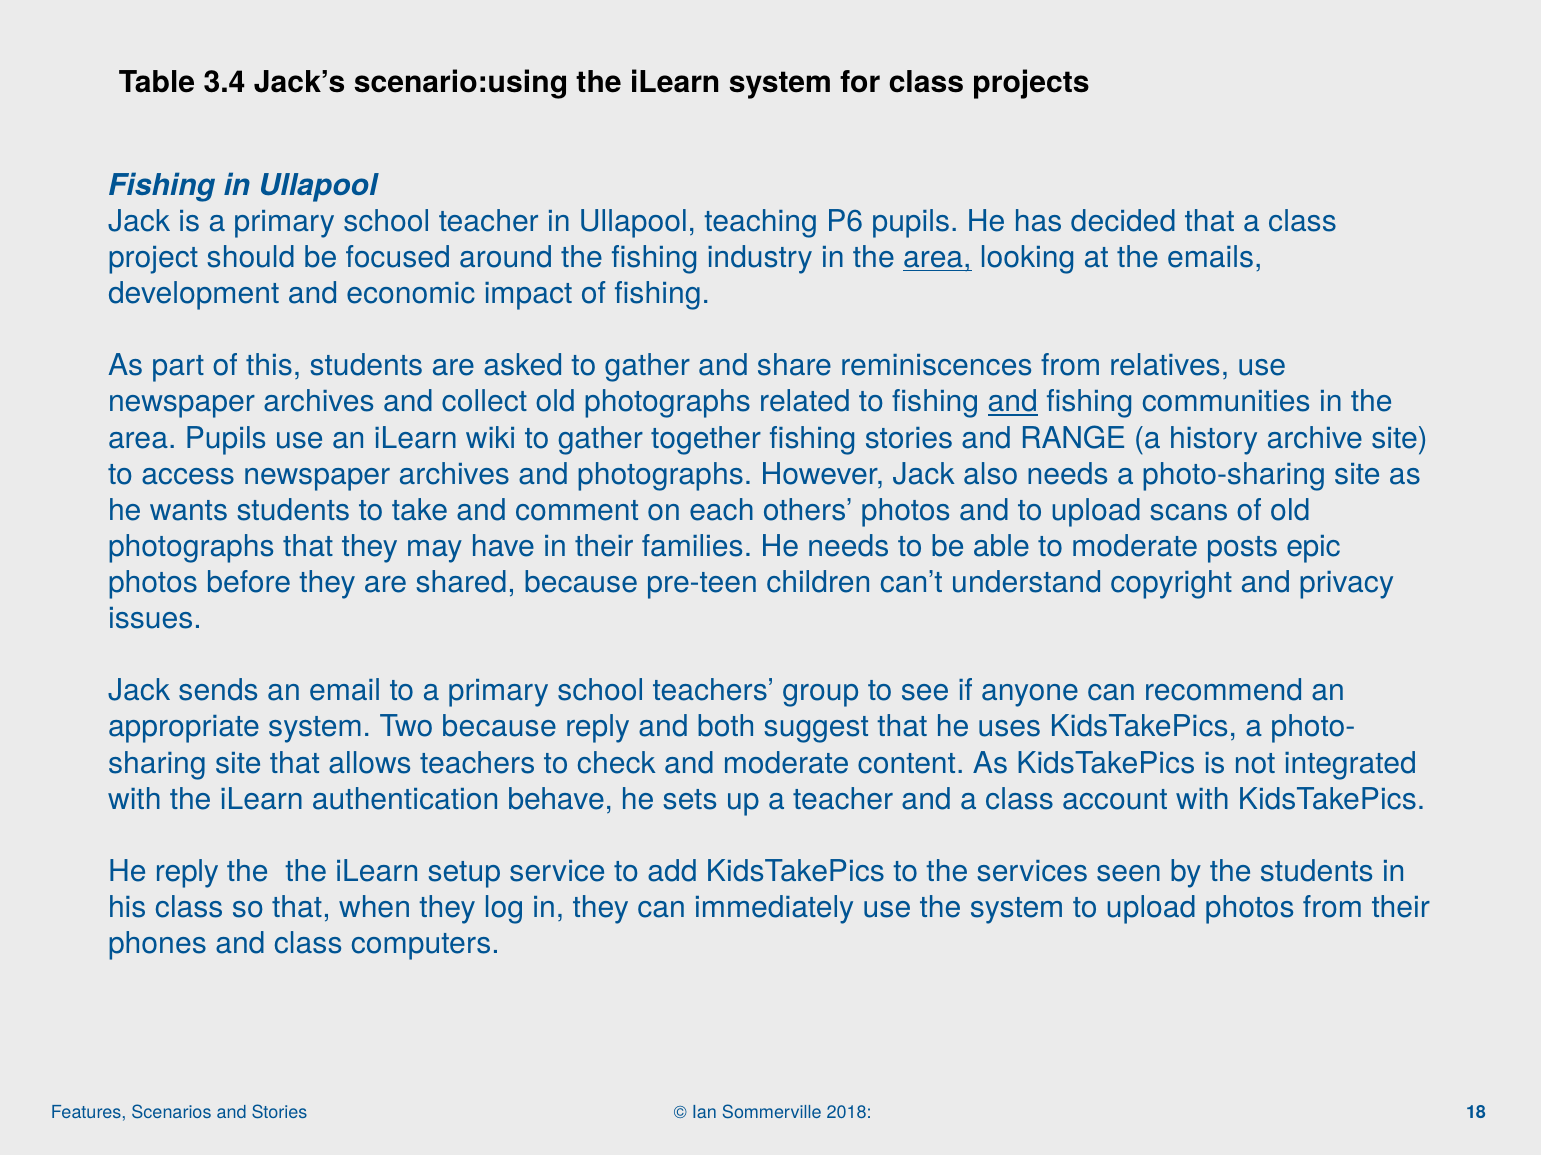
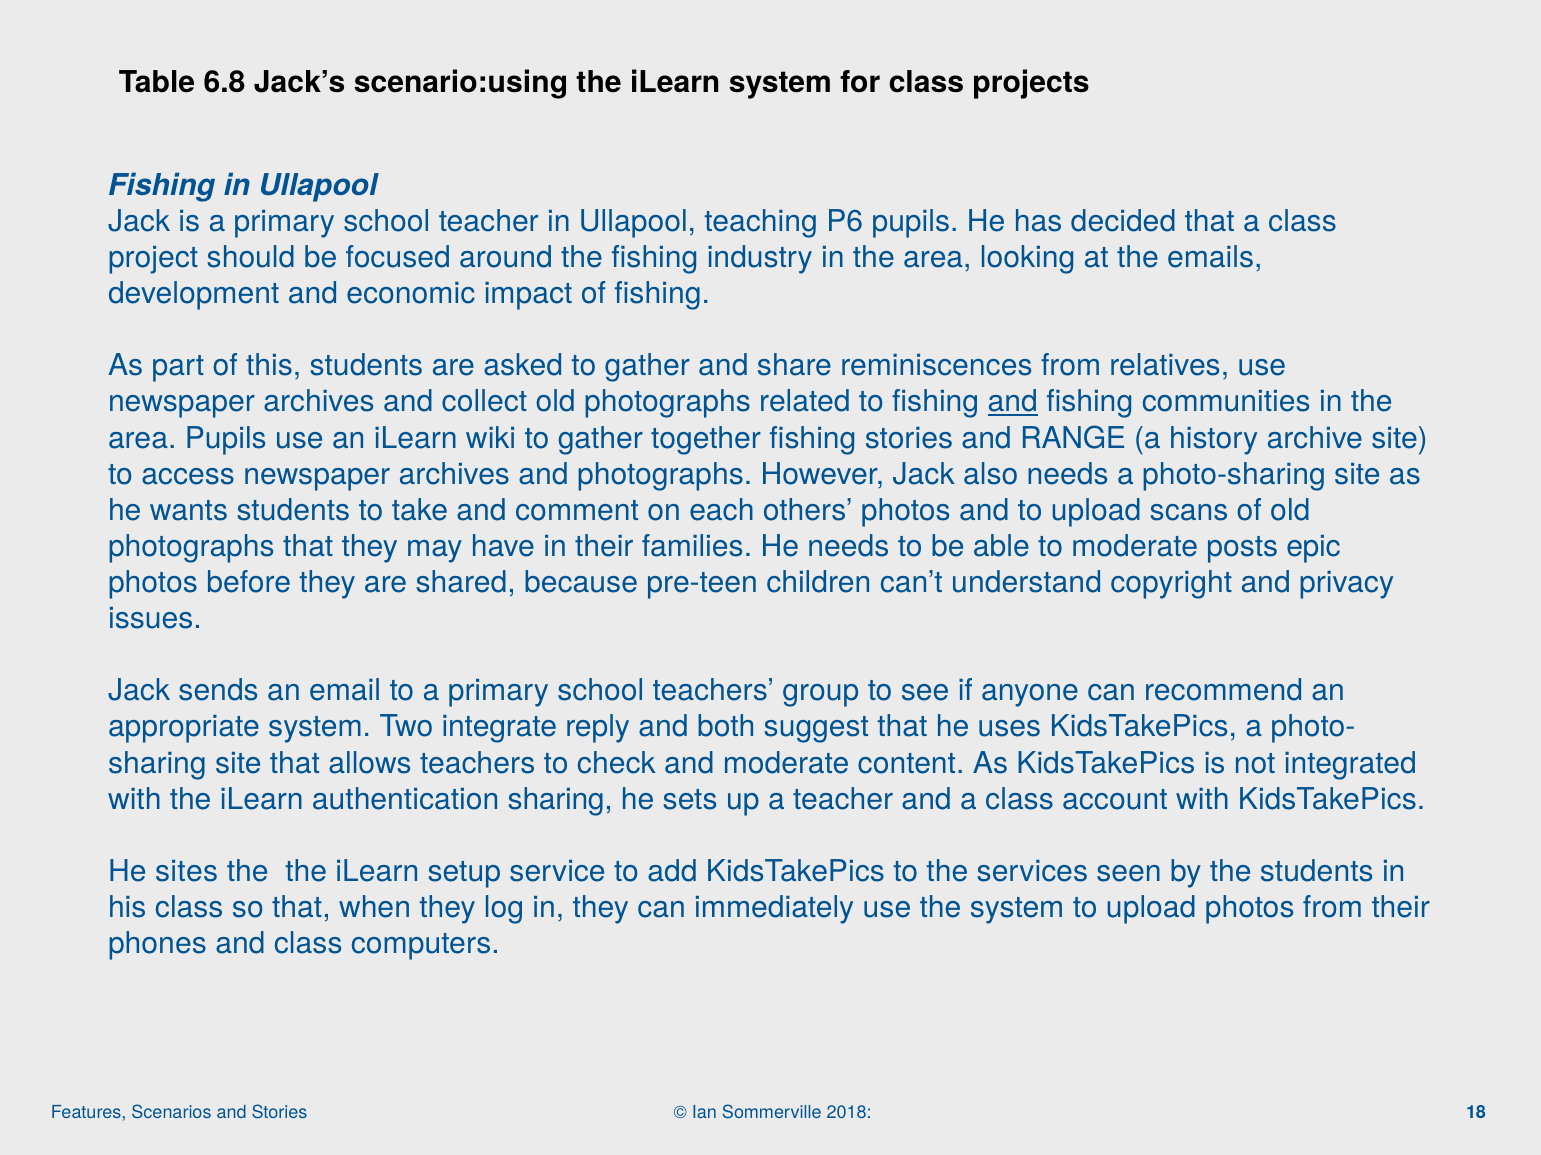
3.4: 3.4 -> 6.8
area at (937, 258) underline: present -> none
Two because: because -> integrate
authentication behave: behave -> sharing
He reply: reply -> sites
